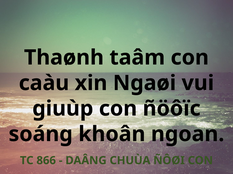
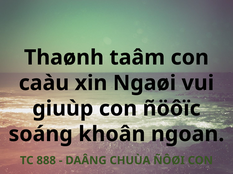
866: 866 -> 888
